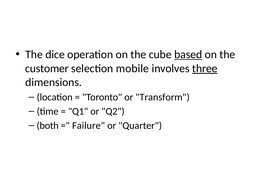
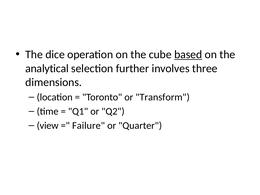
customer: customer -> analytical
mobile: mobile -> further
three underline: present -> none
both: both -> view
